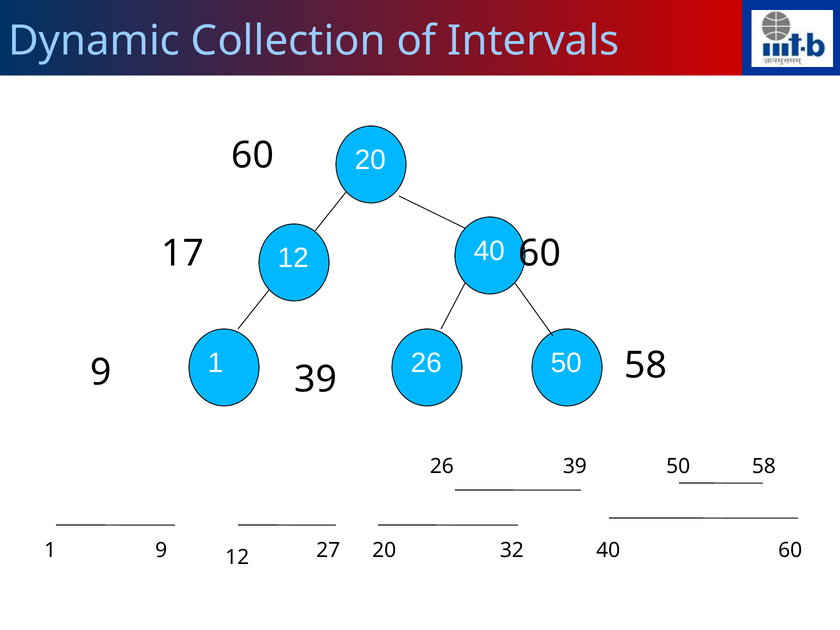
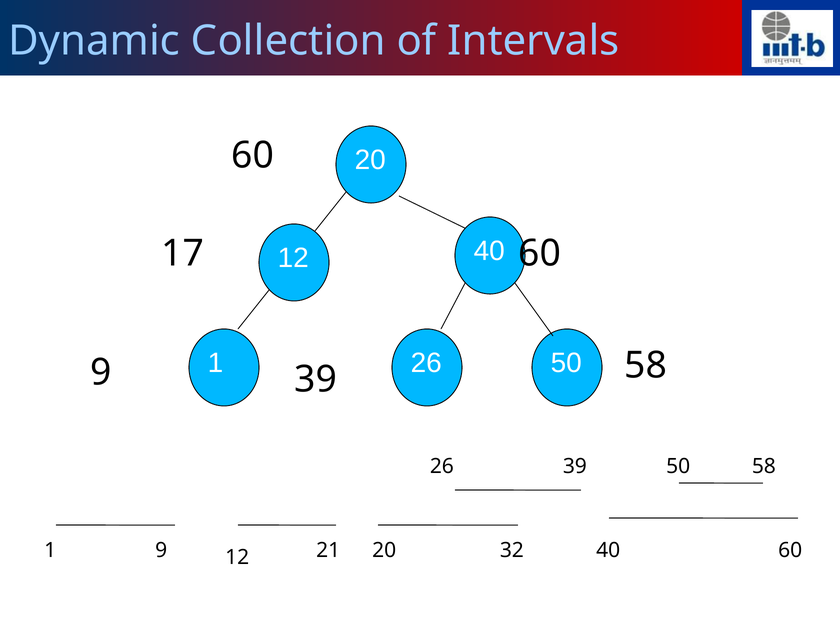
27: 27 -> 21
